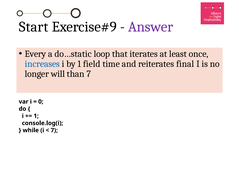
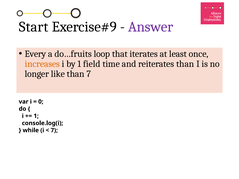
do…static: do…static -> do…fruits
increases colour: blue -> orange
reiterates final: final -> than
will: will -> like
